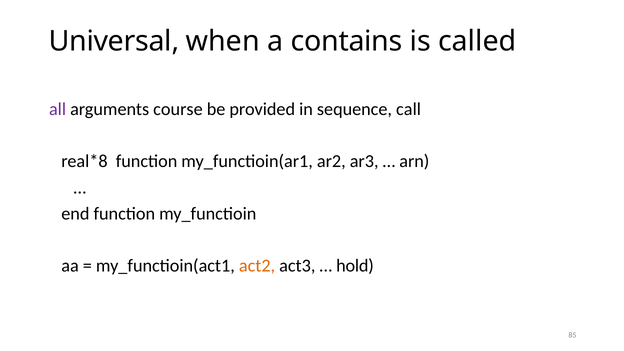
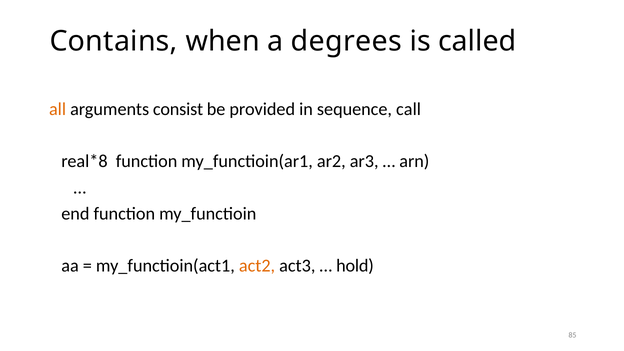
Universal: Universal -> Contains
contains: contains -> degrees
all colour: purple -> orange
course: course -> consist
